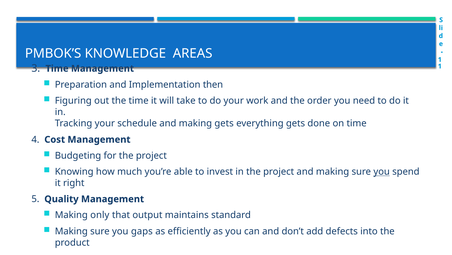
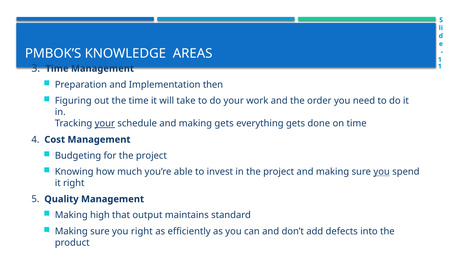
your at (105, 123) underline: none -> present
only: only -> high
you gaps: gaps -> right
